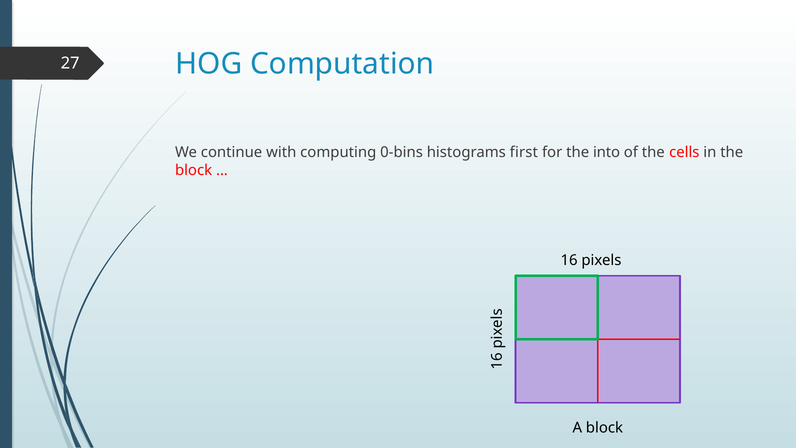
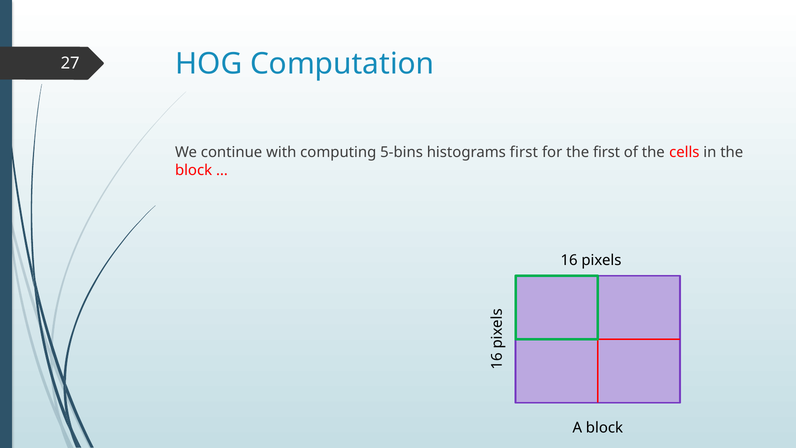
0-bins: 0-bins -> 5-bins
the into: into -> first
